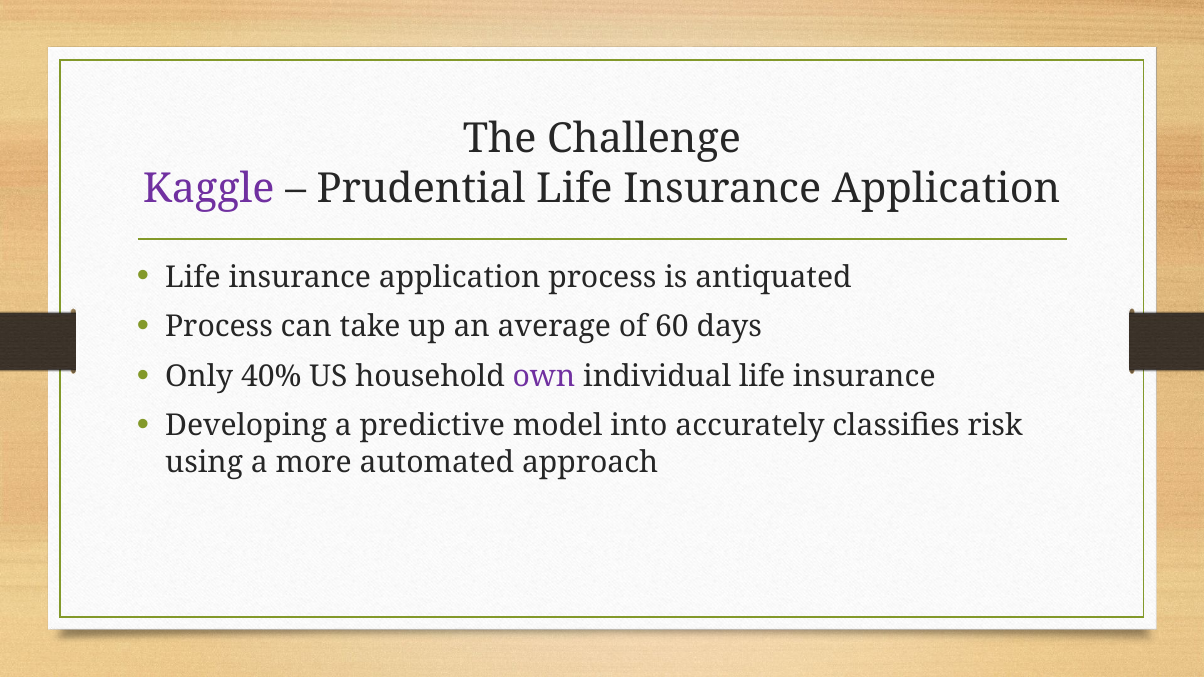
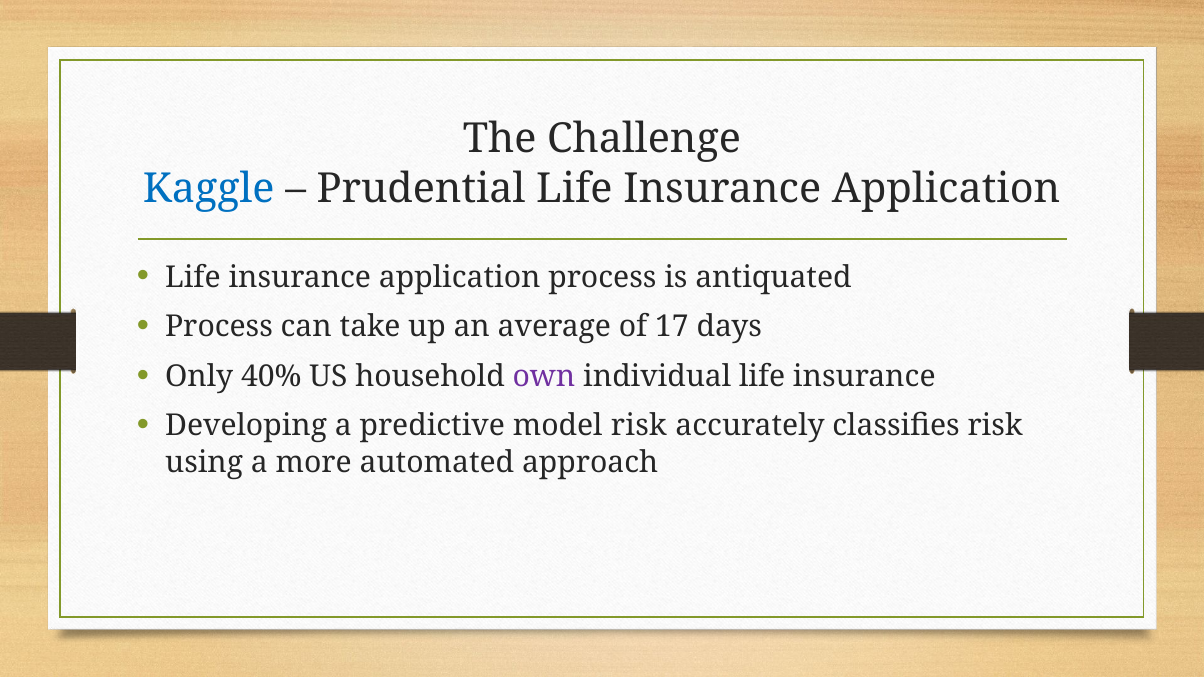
Kaggle colour: purple -> blue
60: 60 -> 17
model into: into -> risk
